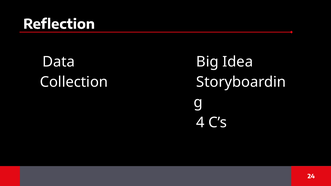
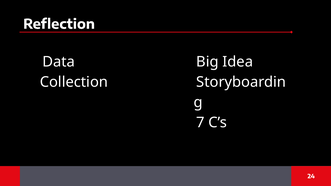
4: 4 -> 7
